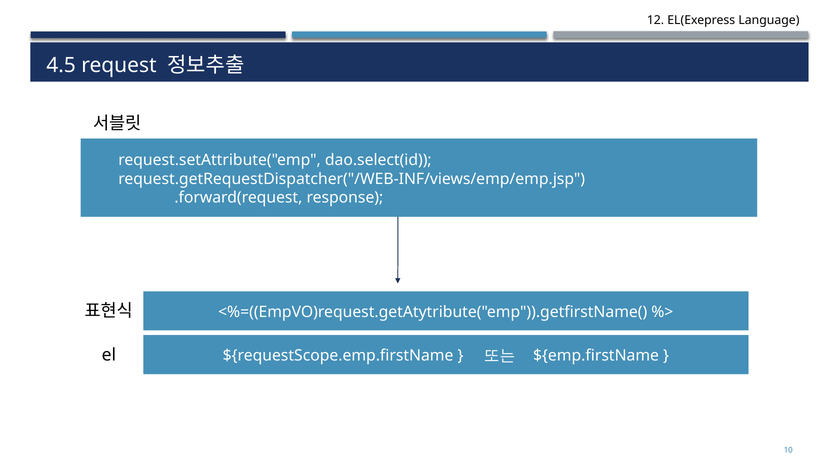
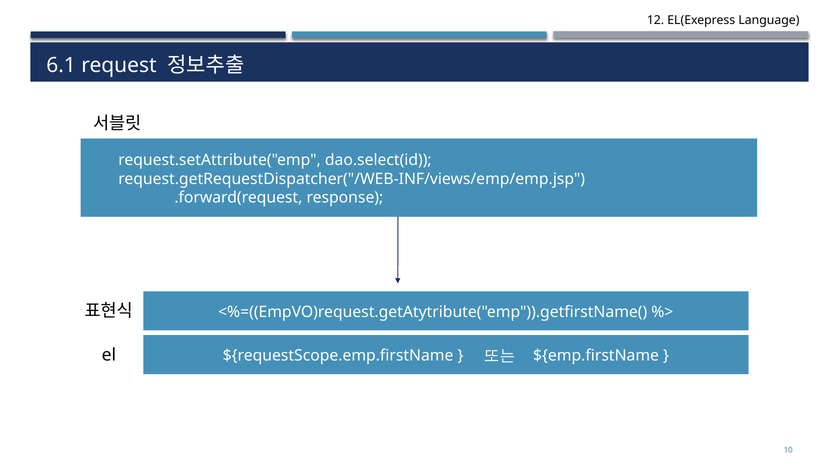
4.5: 4.5 -> 6.1
